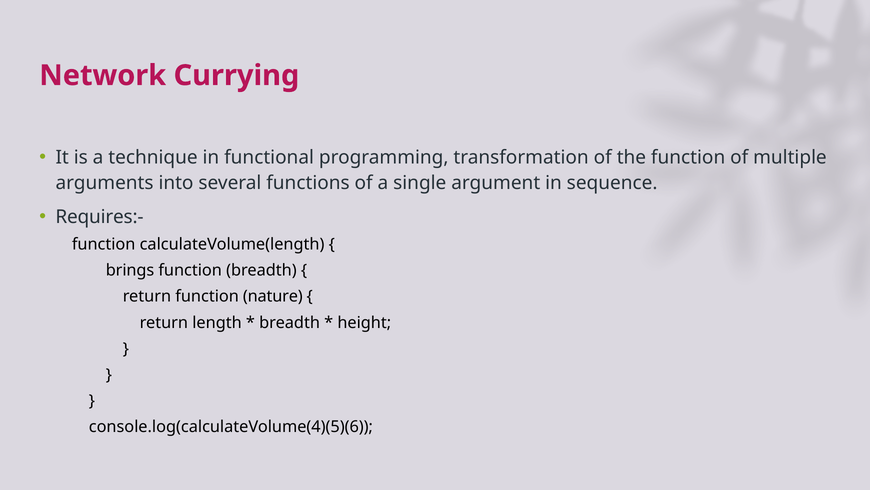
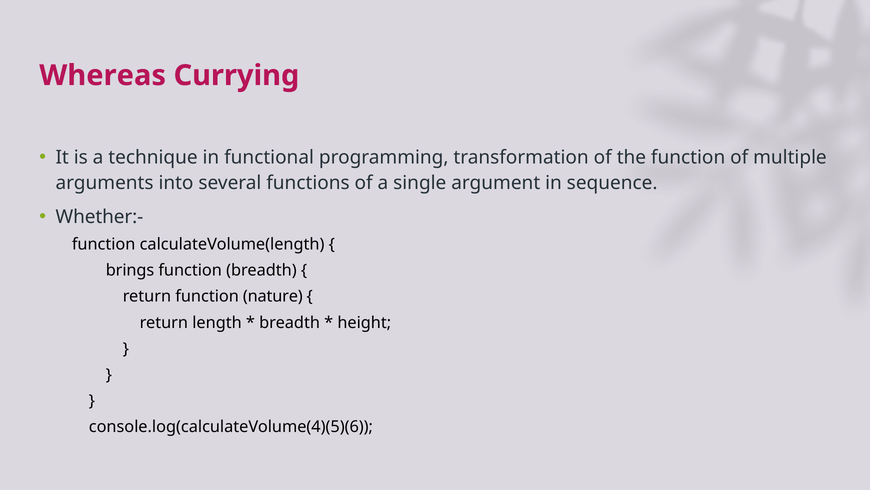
Network: Network -> Whereas
Requires:-: Requires:- -> Whether:-
